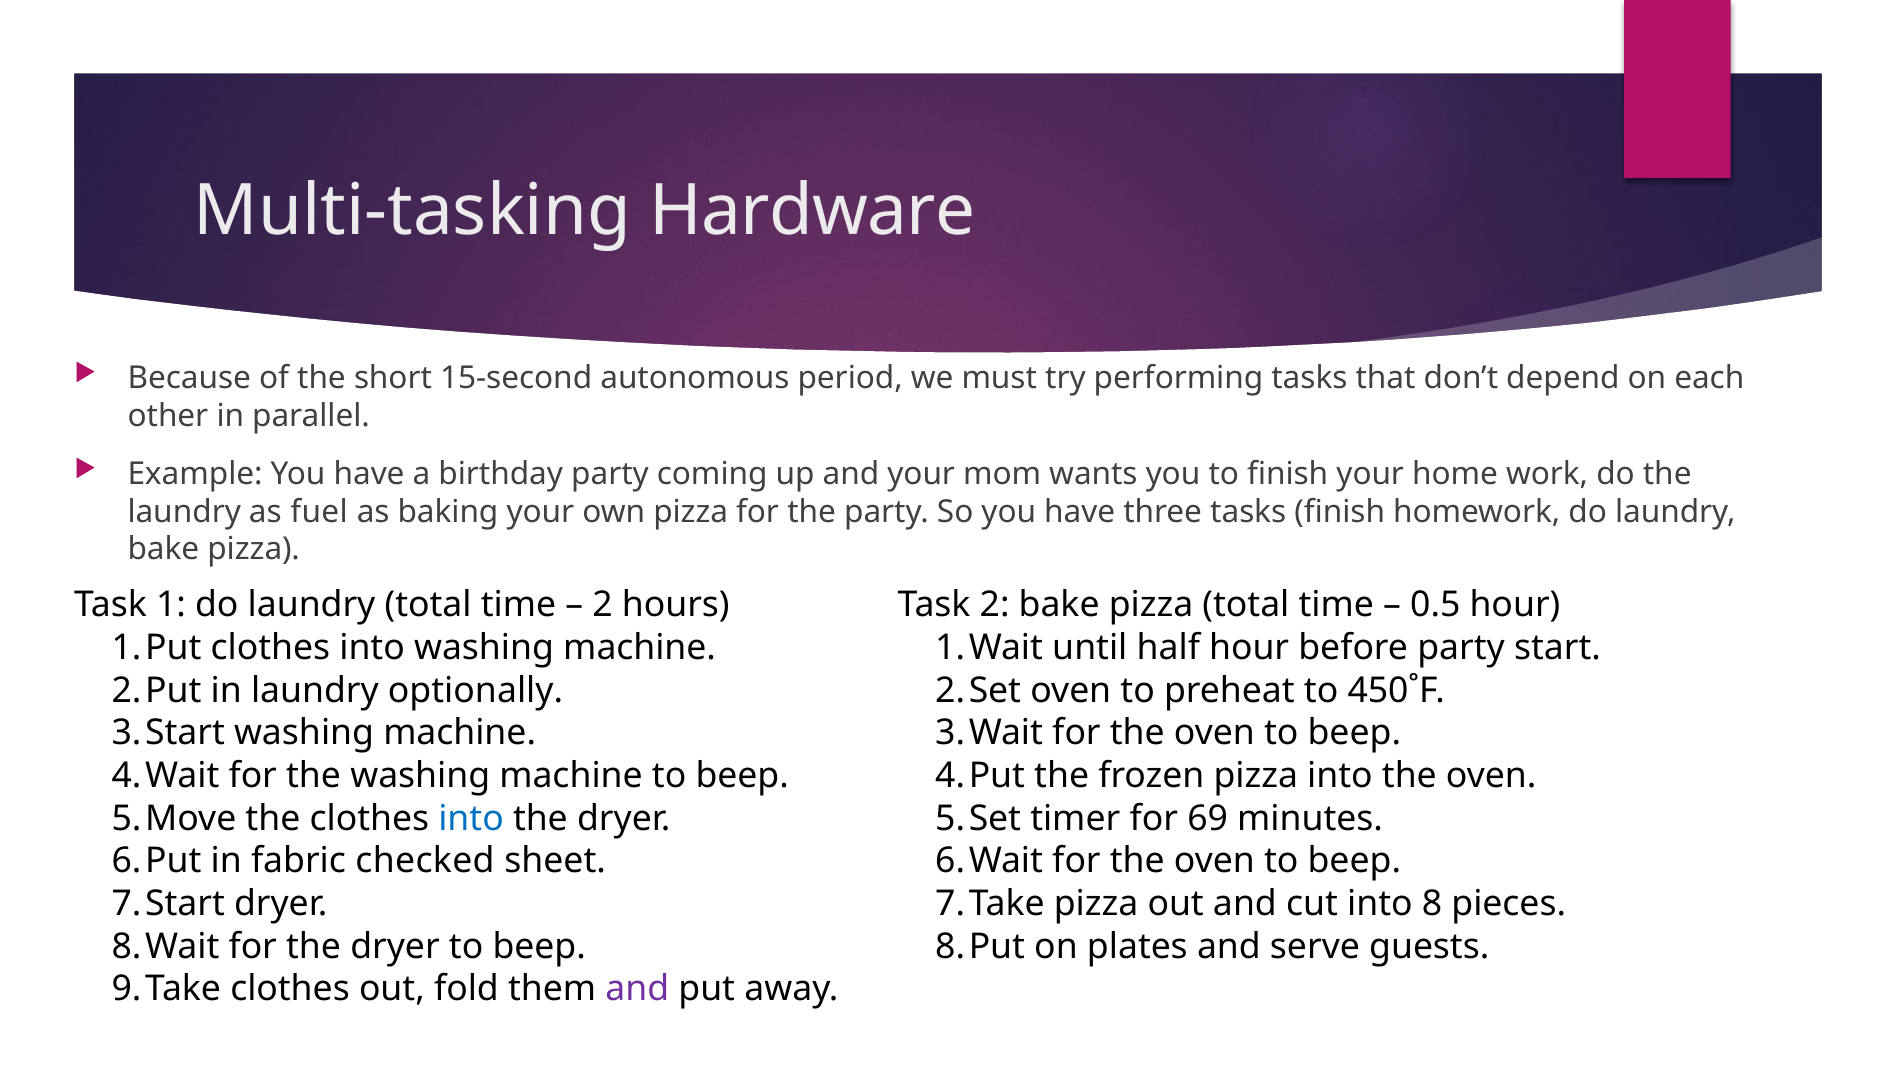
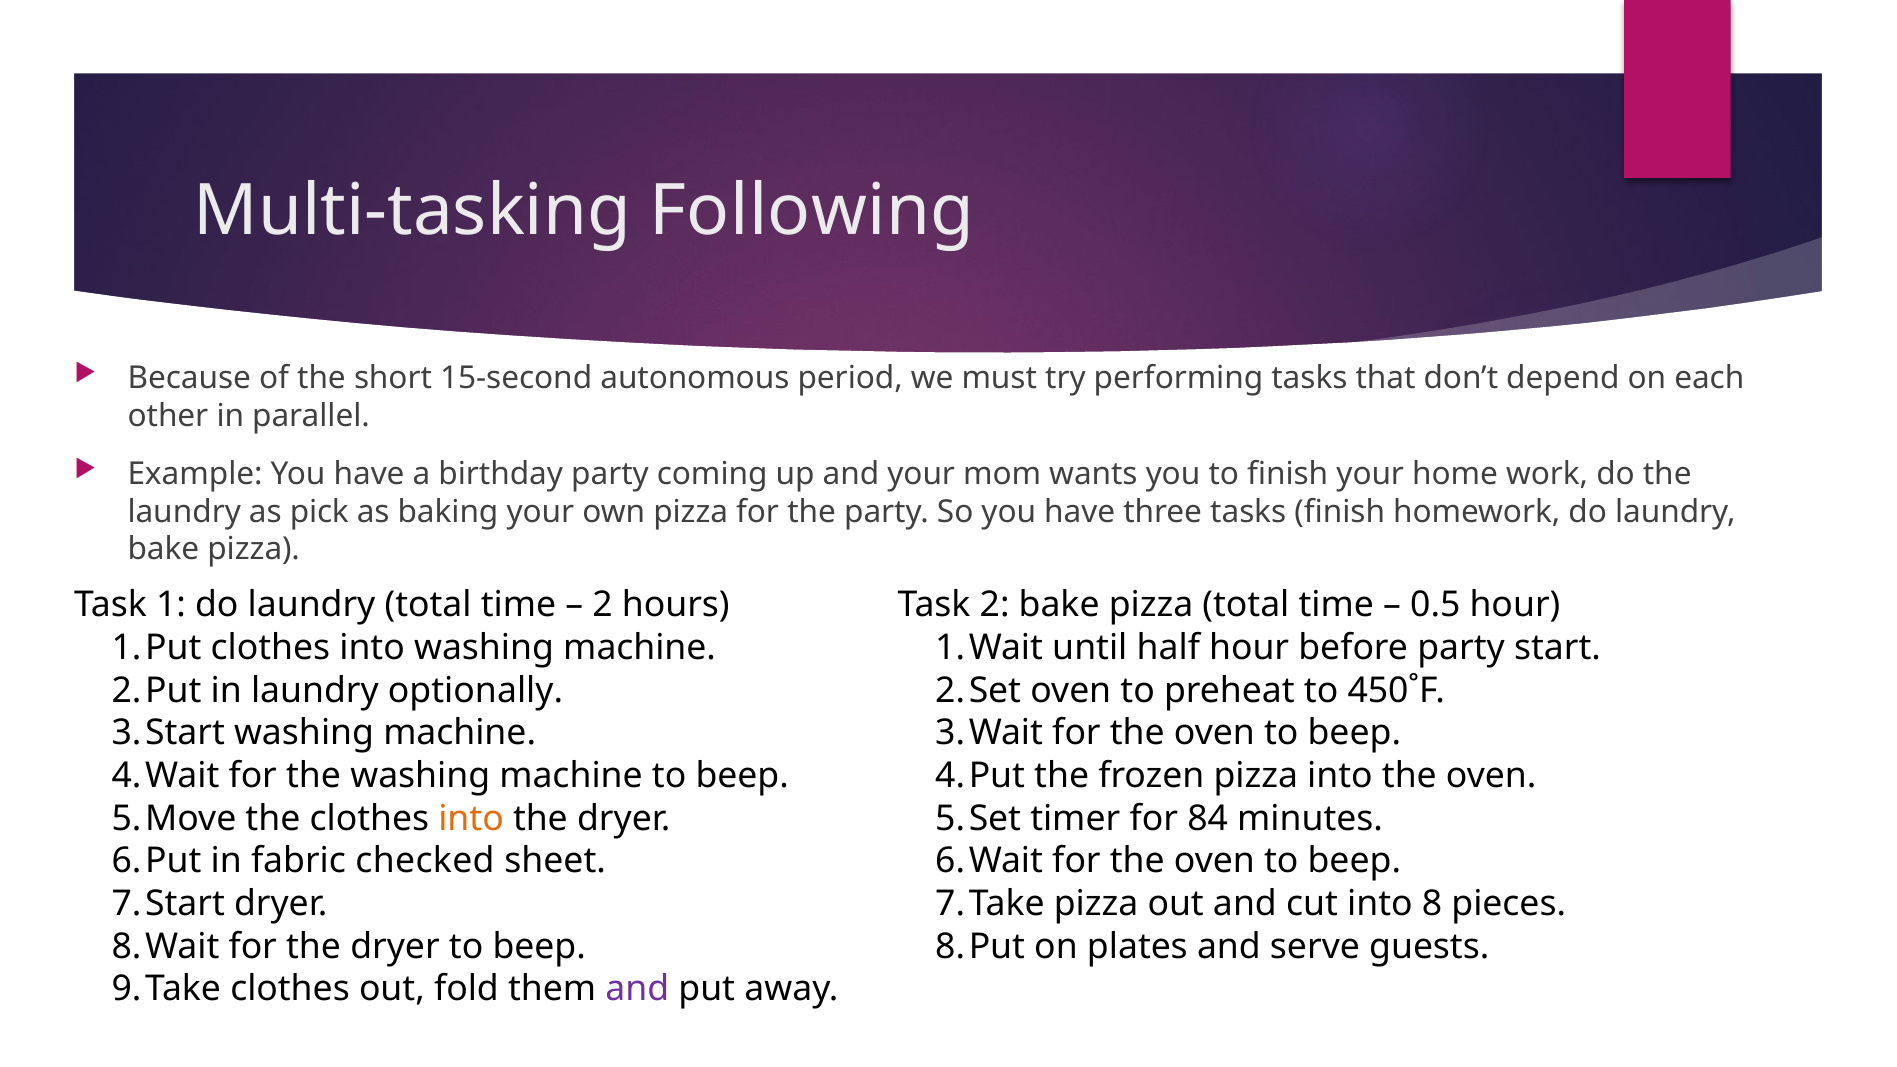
Hardware: Hardware -> Following
fuel: fuel -> pick
into at (471, 818) colour: blue -> orange
69: 69 -> 84
